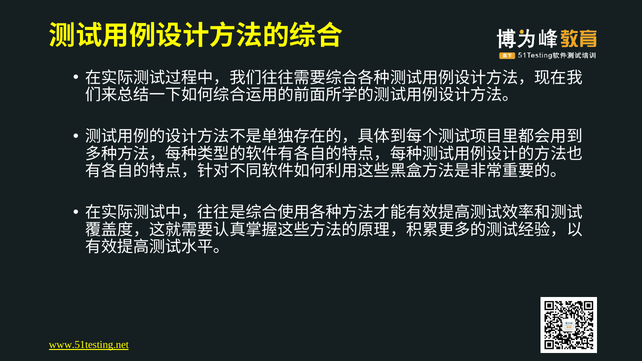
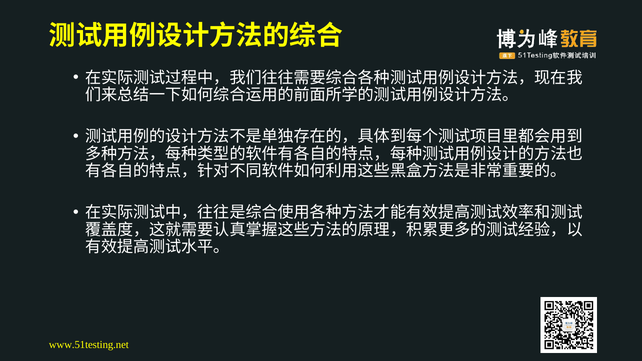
www.51testing.net underline: present -> none
